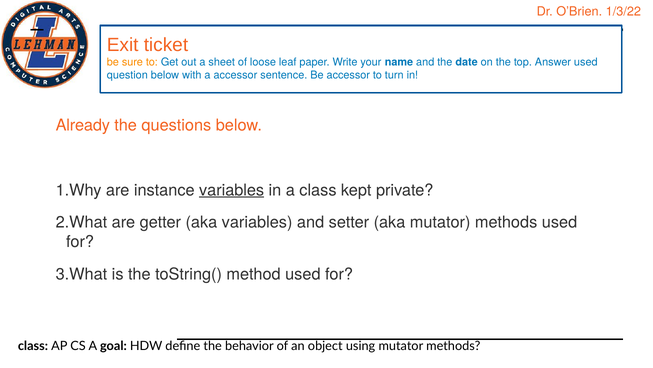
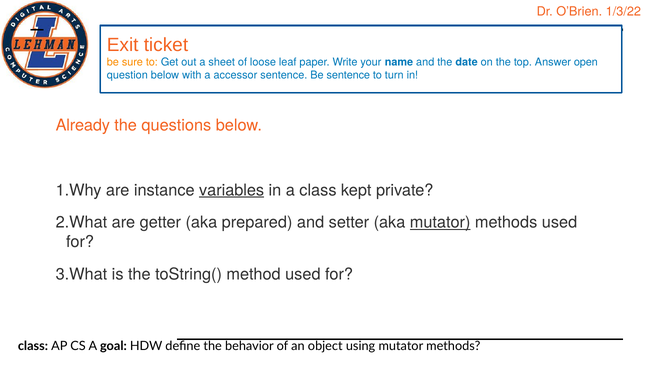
Answer used: used -> open
Be accessor: accessor -> sentence
aka variables: variables -> prepared
mutator at (440, 222) underline: none -> present
